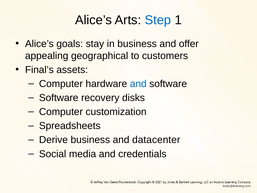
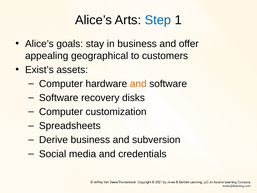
Final’s: Final’s -> Exist’s
and at (138, 84) colour: blue -> orange
datacenter: datacenter -> subversion
